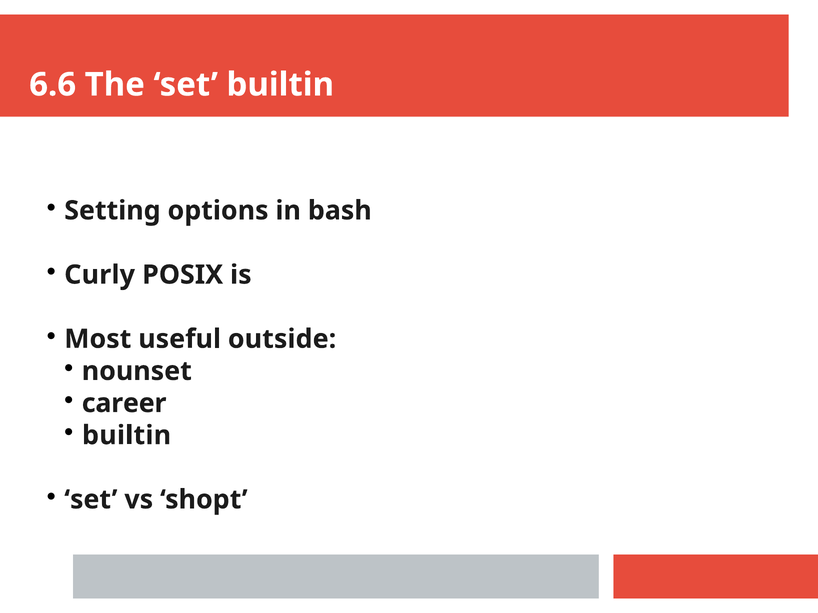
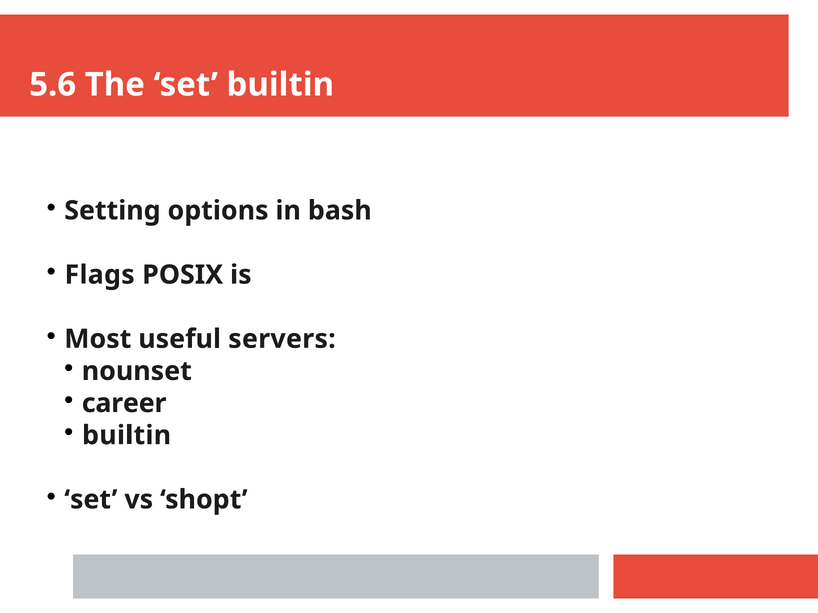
6.6: 6.6 -> 5.6
Curly: Curly -> Flags
outside: outside -> servers
